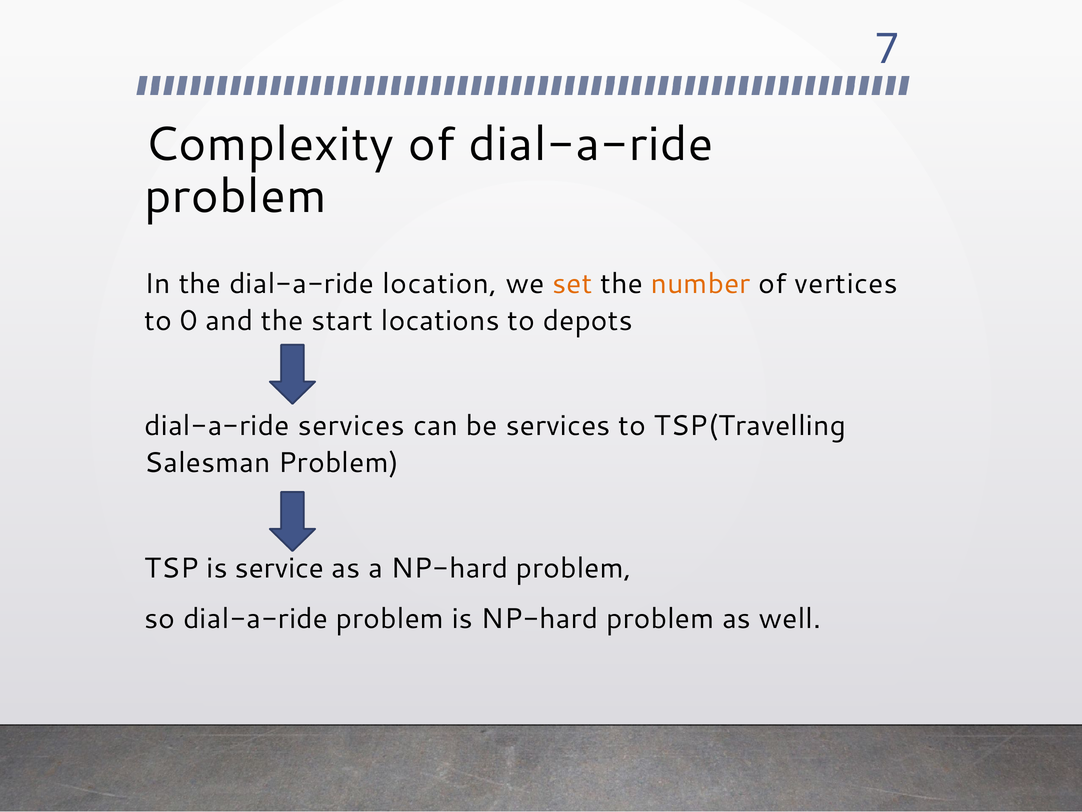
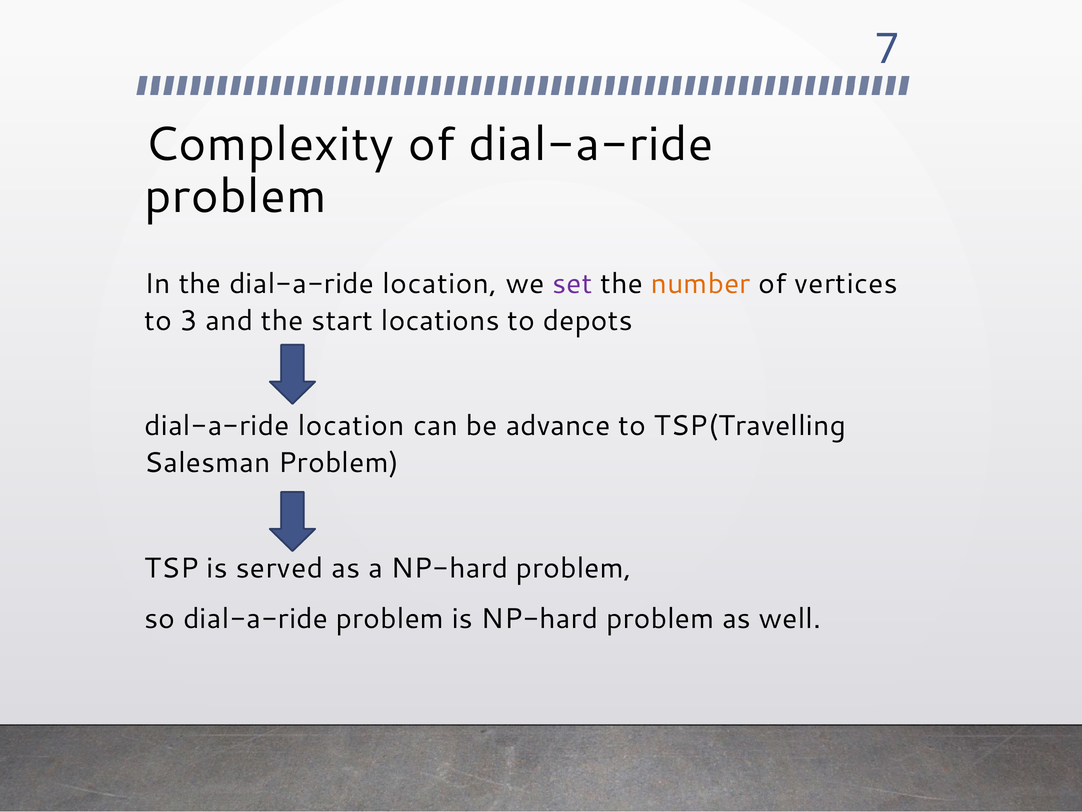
set colour: orange -> purple
0: 0 -> 3
services at (351, 426): services -> location
be services: services -> advance
service: service -> served
